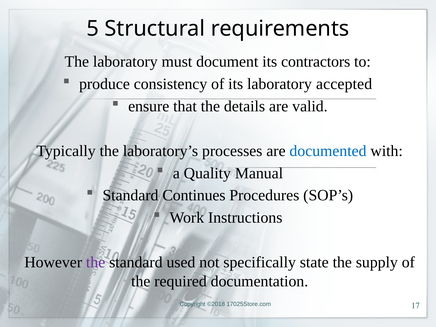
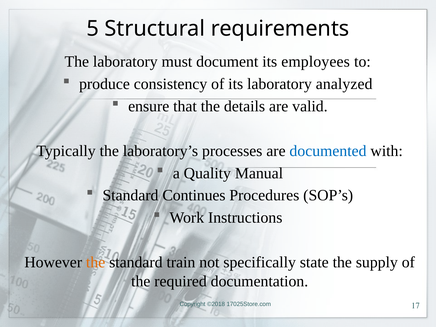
contractors: contractors -> employees
accepted: accepted -> analyzed
the at (96, 262) colour: purple -> orange
used: used -> train
